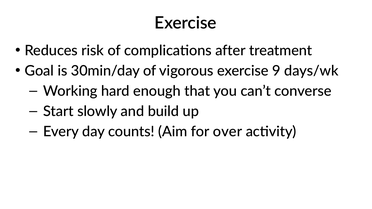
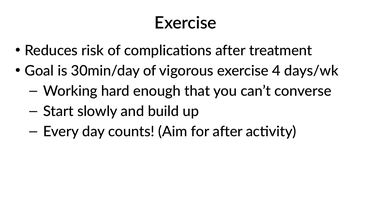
9: 9 -> 4
for over: over -> after
